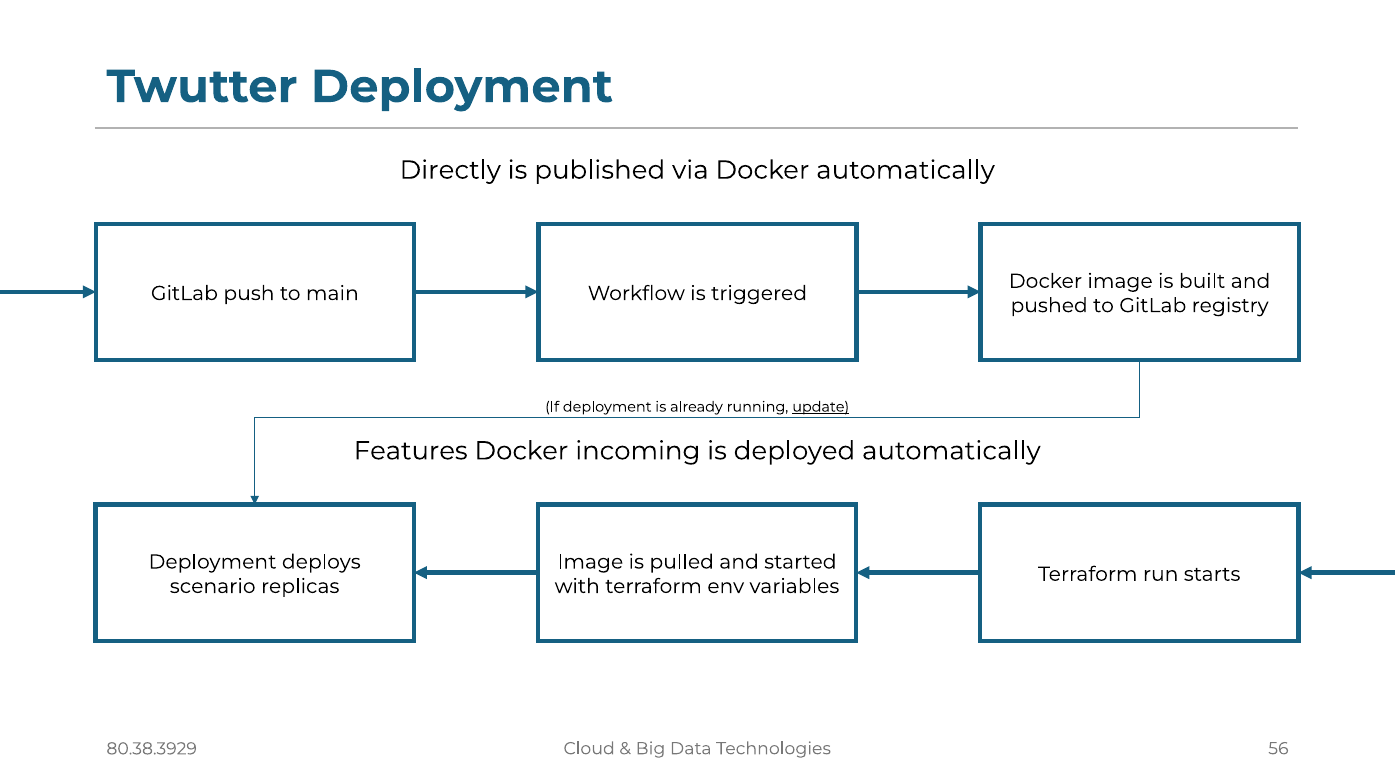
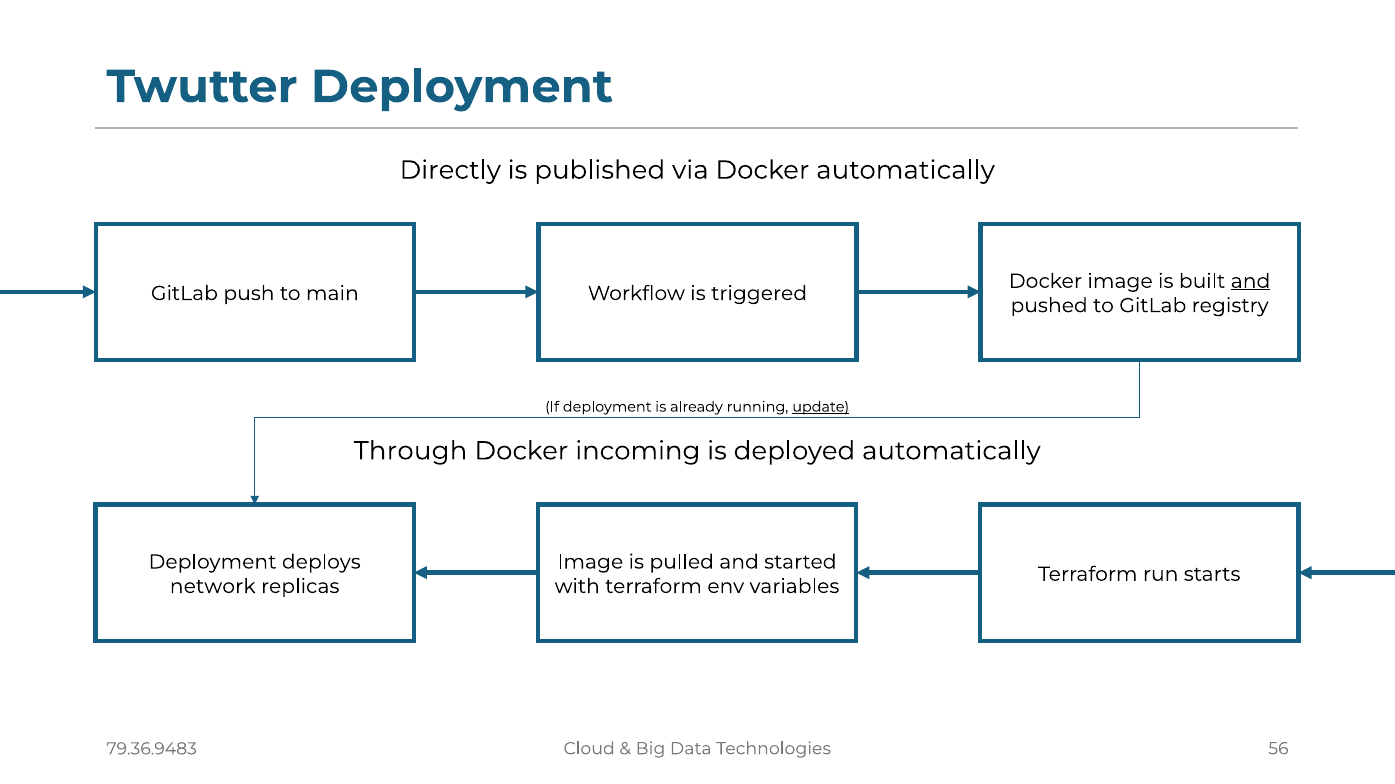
and at (1251, 281) underline: none -> present
Features: Features -> Through
scenario: scenario -> network
80.38.3929: 80.38.3929 -> 79.36.9483
